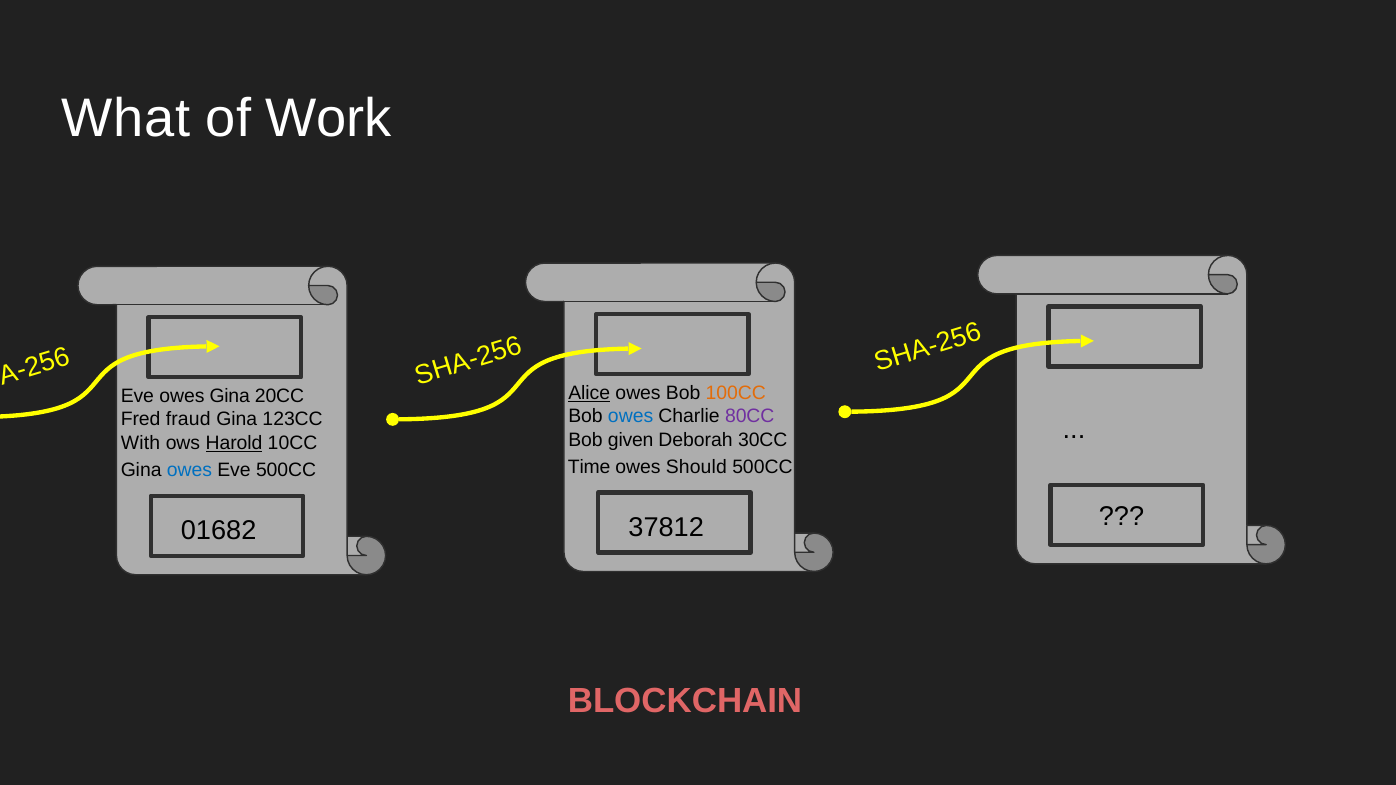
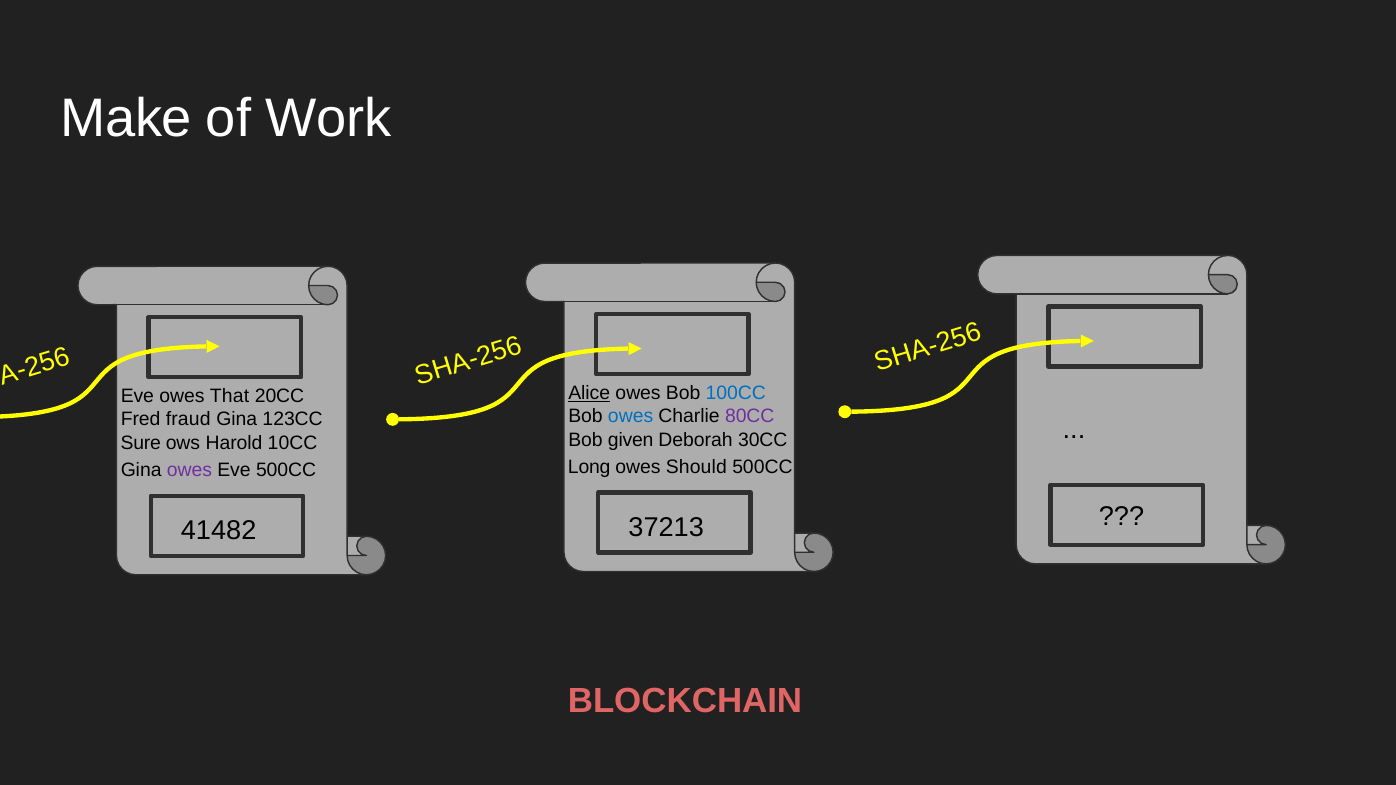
What: What -> Make
100CC colour: orange -> blue
owes Gina: Gina -> That
With: With -> Sure
Harold underline: present -> none
Time: Time -> Long
owes at (189, 470) colour: blue -> purple
37812: 37812 -> 37213
01682: 01682 -> 41482
